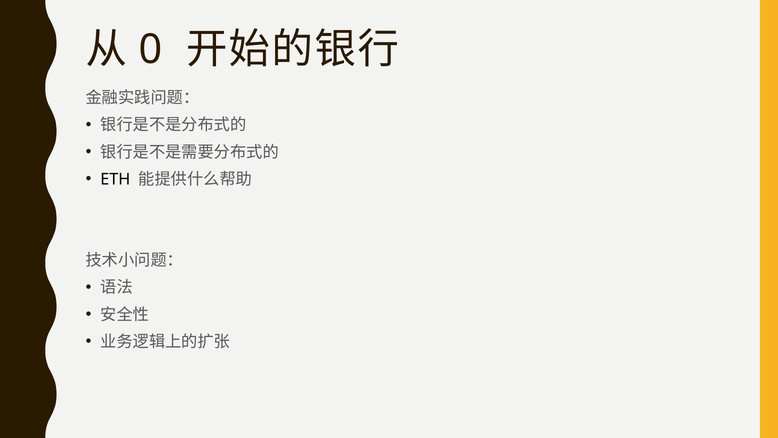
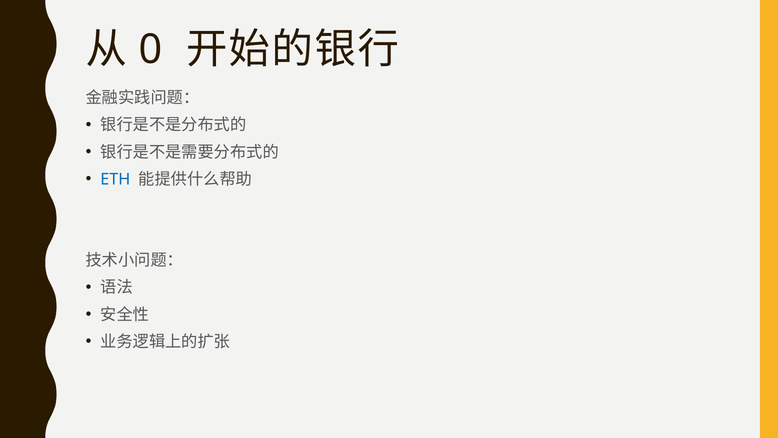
ETH colour: black -> blue
